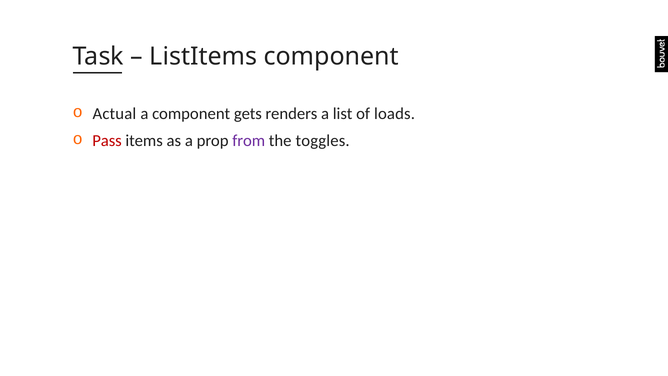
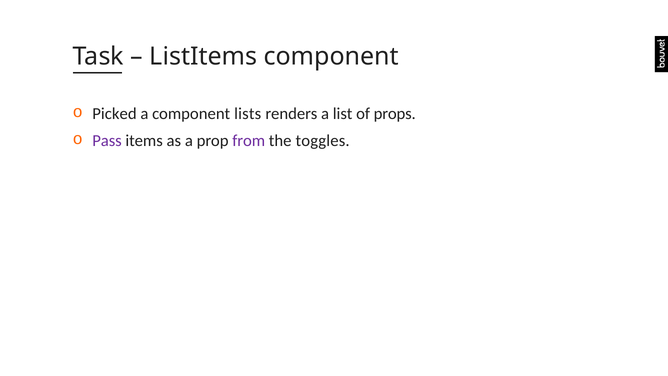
Actual: Actual -> Picked
gets: gets -> lists
loads: loads -> props
Pass colour: red -> purple
